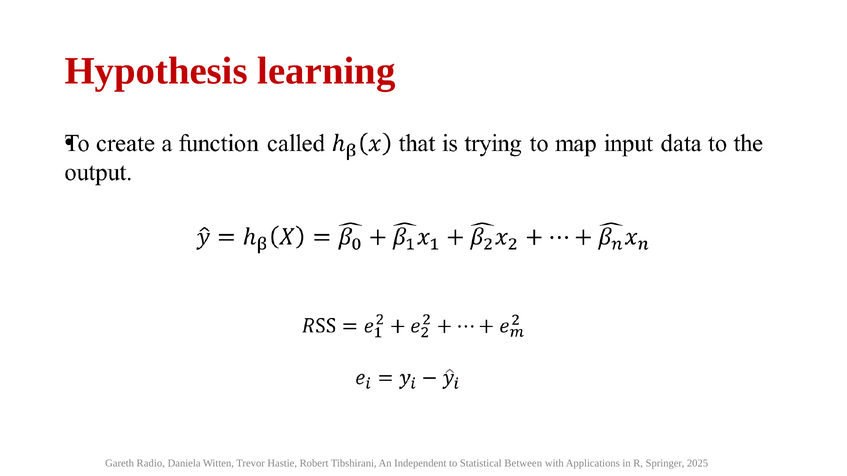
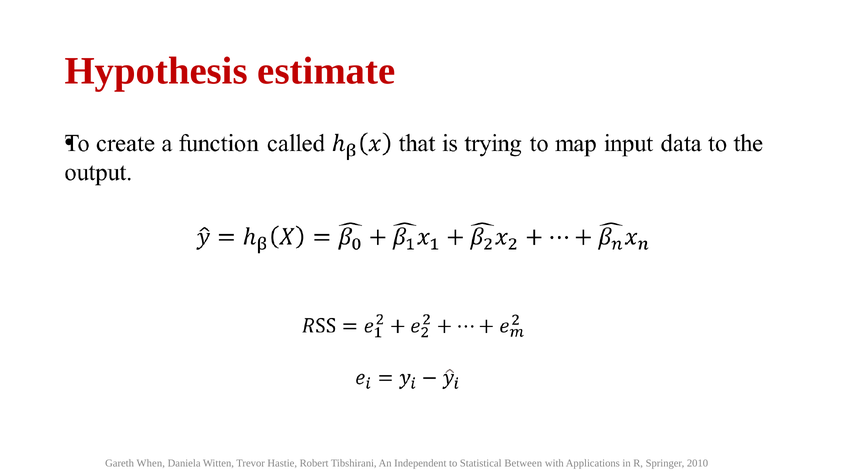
learning: learning -> estimate
Radio: Radio -> When
2025: 2025 -> 2010
